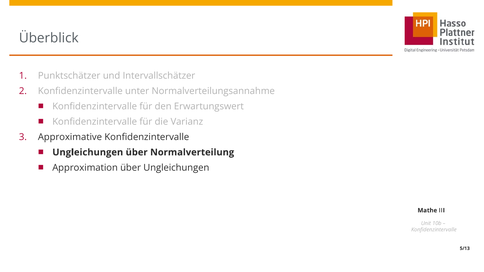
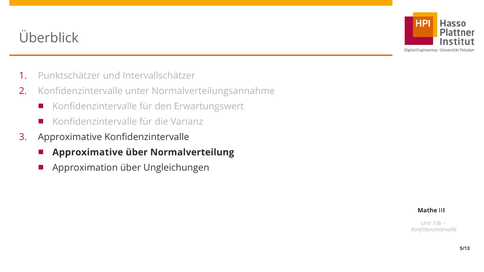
Ungleichungen at (88, 152): Ungleichungen -> Approximative
